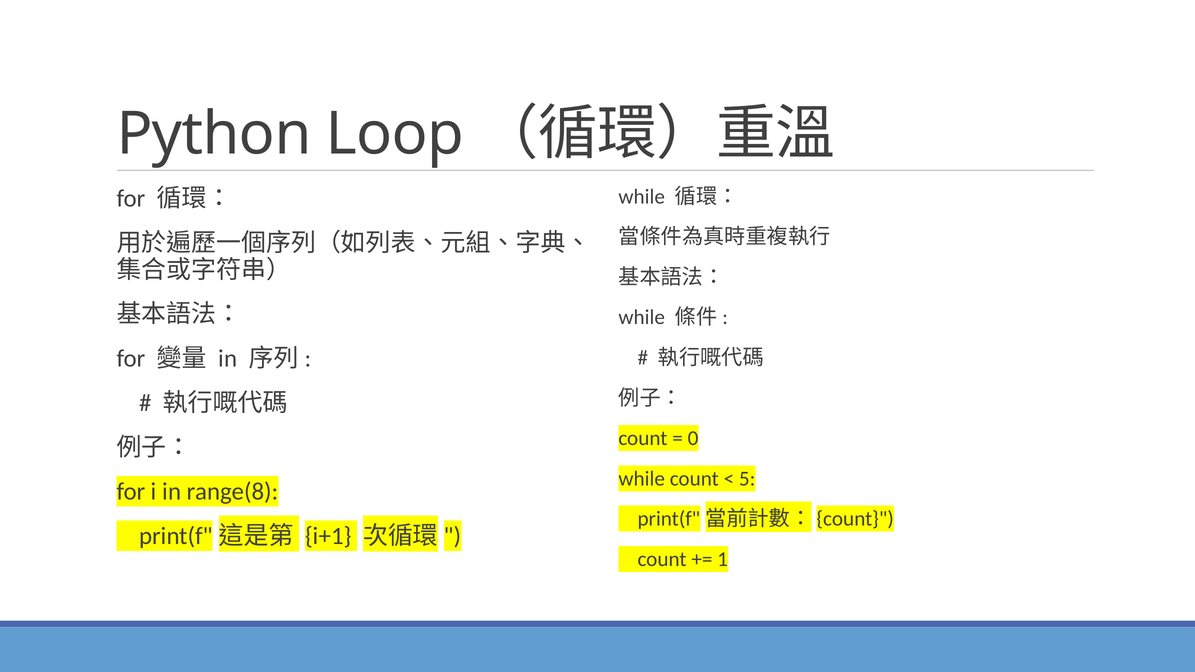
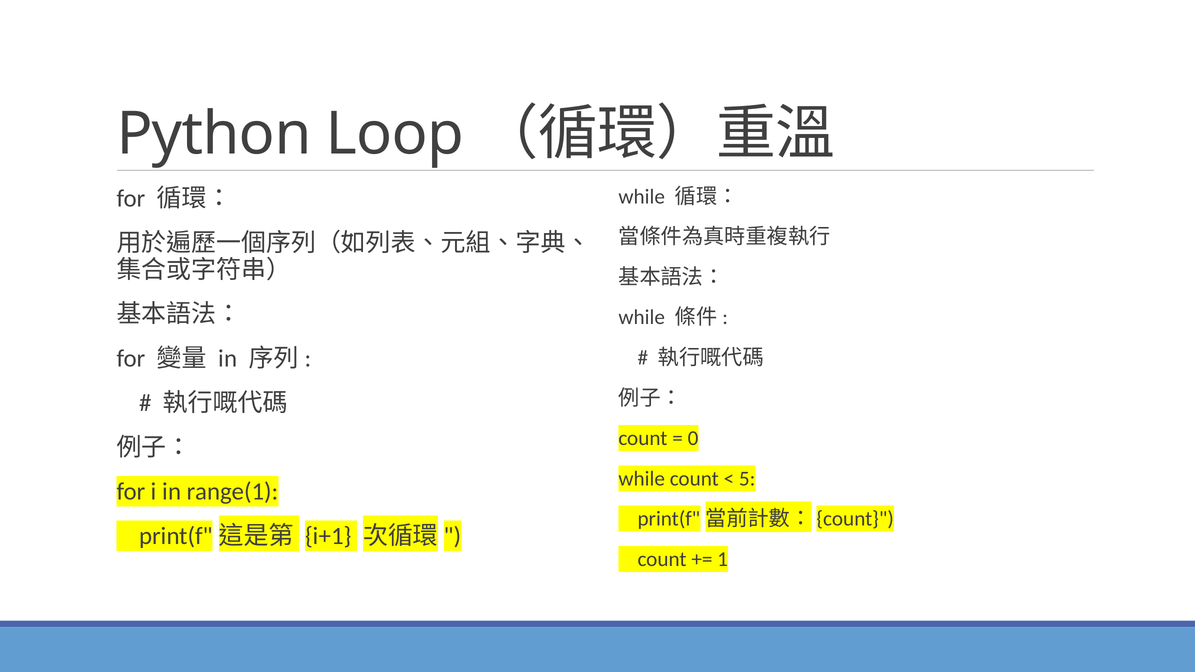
range(8: range(8 -> range(1
